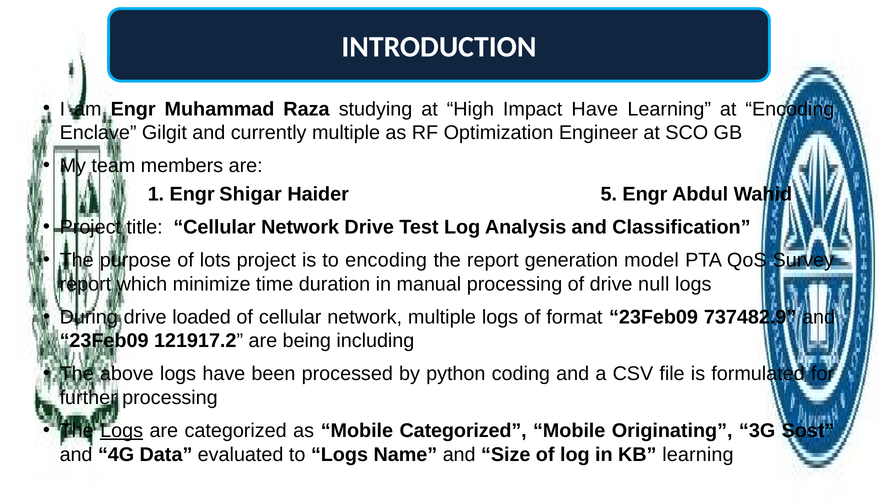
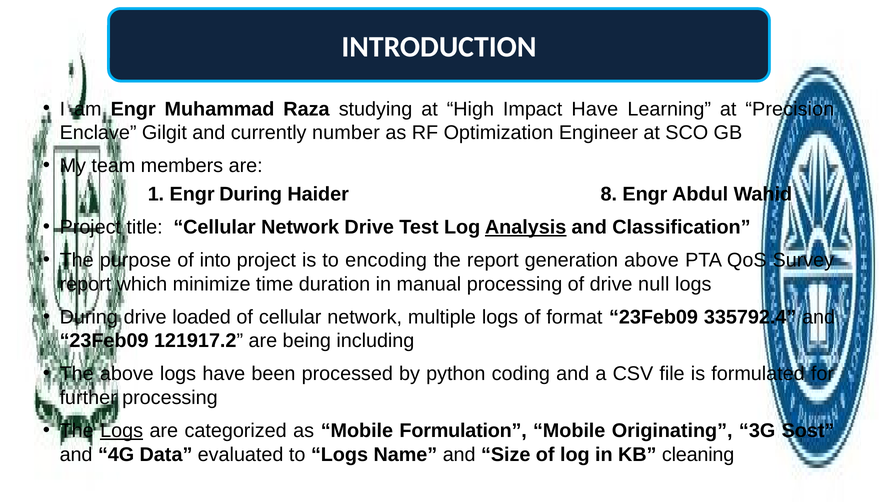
at Encoding: Encoding -> Precision
currently multiple: multiple -> number
Engr Shigar: Shigar -> During
5: 5 -> 8
Analysis underline: none -> present
lots: lots -> into
generation model: model -> above
737482.9: 737482.9 -> 335792.4
Mobile Categorized: Categorized -> Formulation
KB learning: learning -> cleaning
